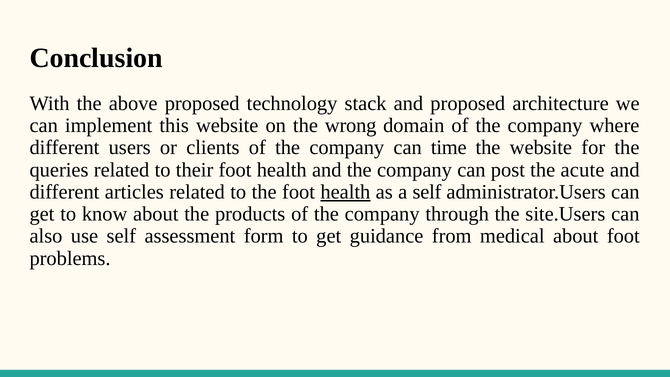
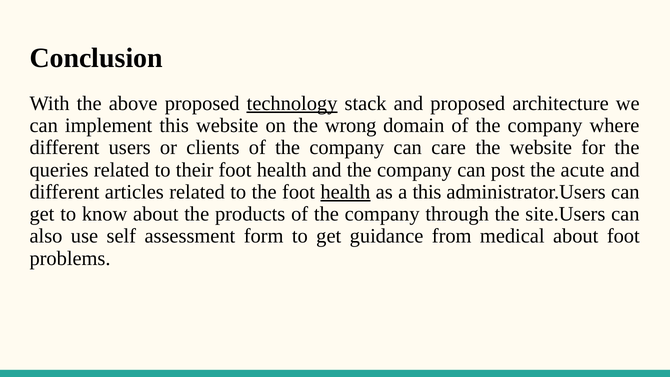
technology underline: none -> present
time: time -> care
a self: self -> this
